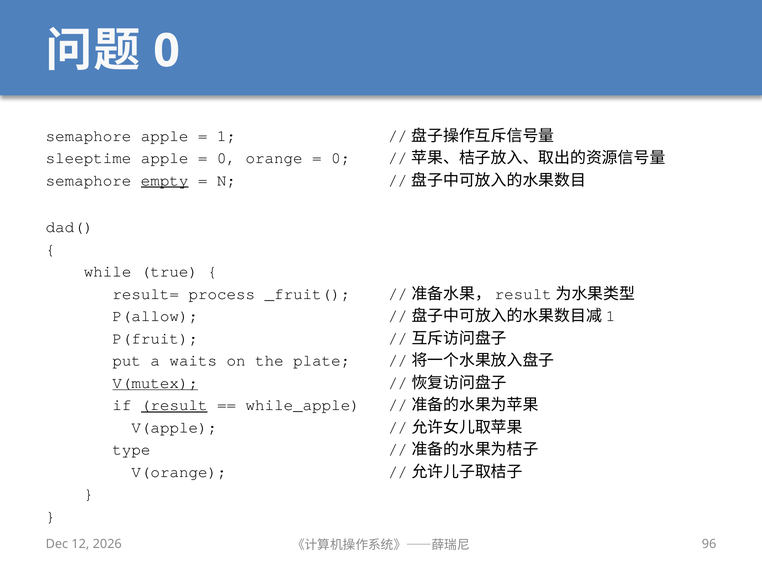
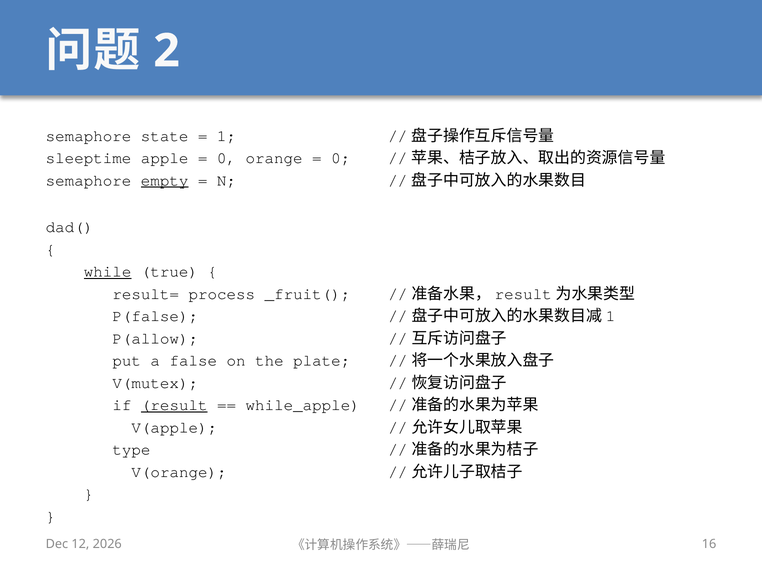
0 at (167, 51): 0 -> 2
semaphore apple: apple -> state
while underline: none -> present
P(allow: P(allow -> P(false
P(fruit: P(fruit -> P(allow
waits: waits -> false
V(mutex underline: present -> none
96: 96 -> 16
